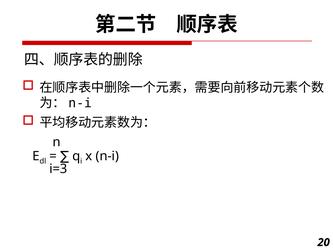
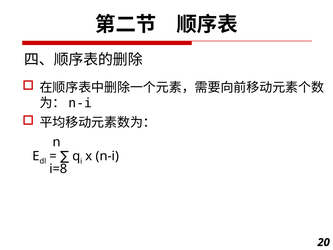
i=3: i=3 -> i=8
